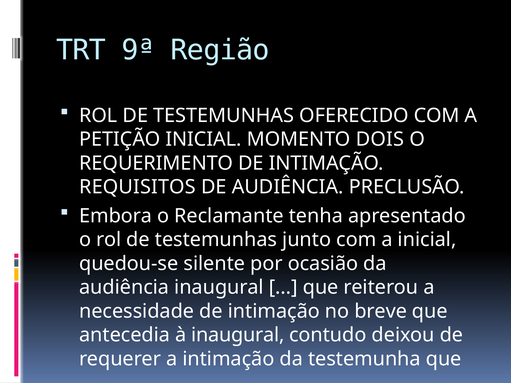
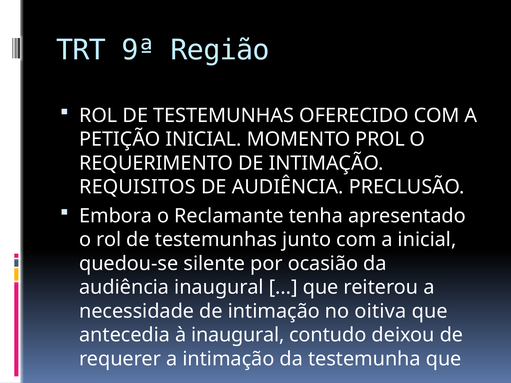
DOIS: DOIS -> PROL
breve: breve -> oitiva
